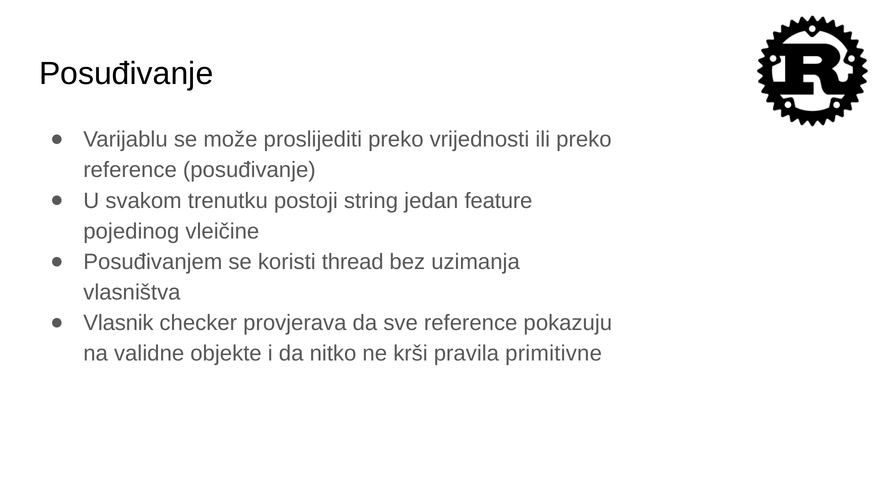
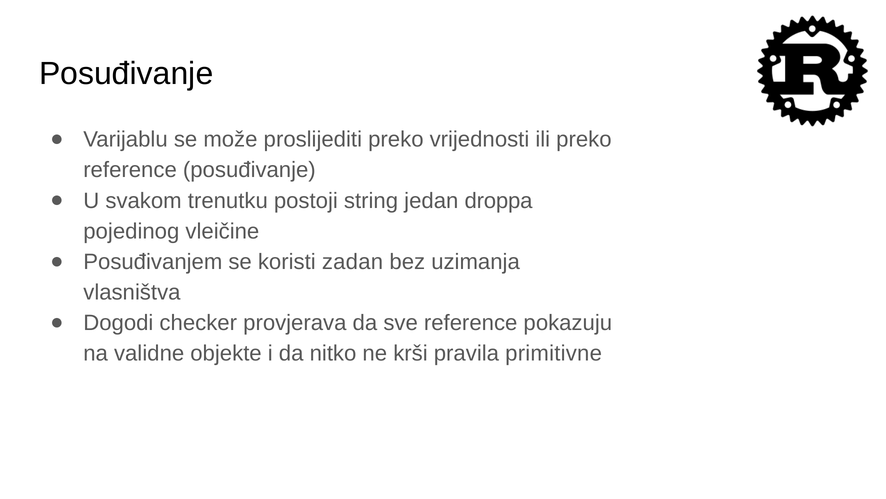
feature: feature -> droppa
thread: thread -> zadan
Vlasnik: Vlasnik -> Dogodi
